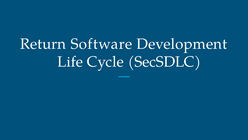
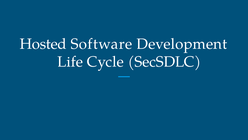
Return: Return -> Hosted
